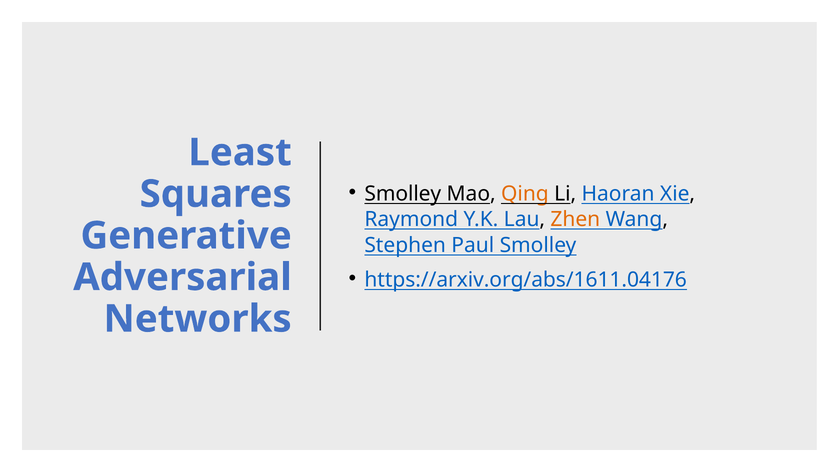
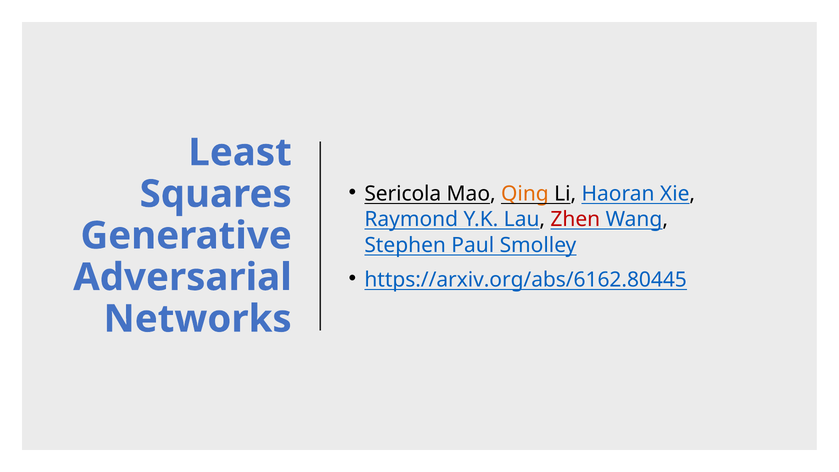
Smolley at (403, 194): Smolley -> Sericola
Zhen colour: orange -> red
https://arxiv.org/abs/1611.04176: https://arxiv.org/abs/1611.04176 -> https://arxiv.org/abs/6162.80445
